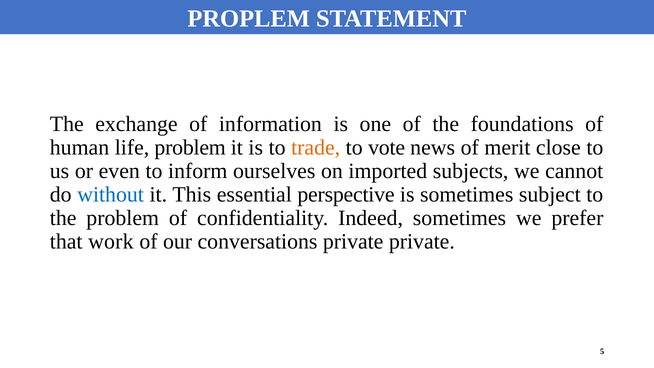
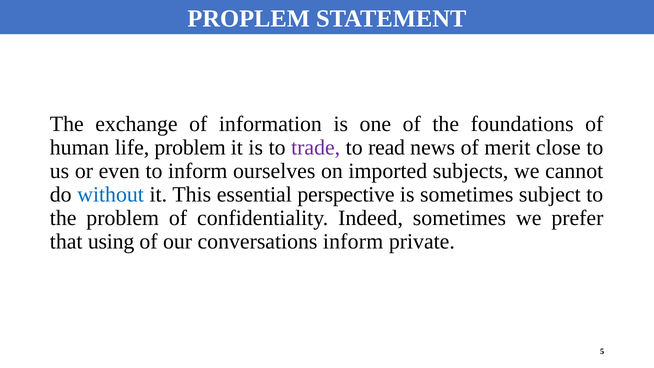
trade colour: orange -> purple
vote: vote -> read
work: work -> using
conversations private: private -> inform
